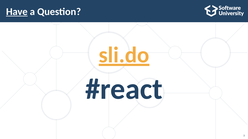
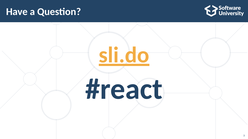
Have underline: present -> none
